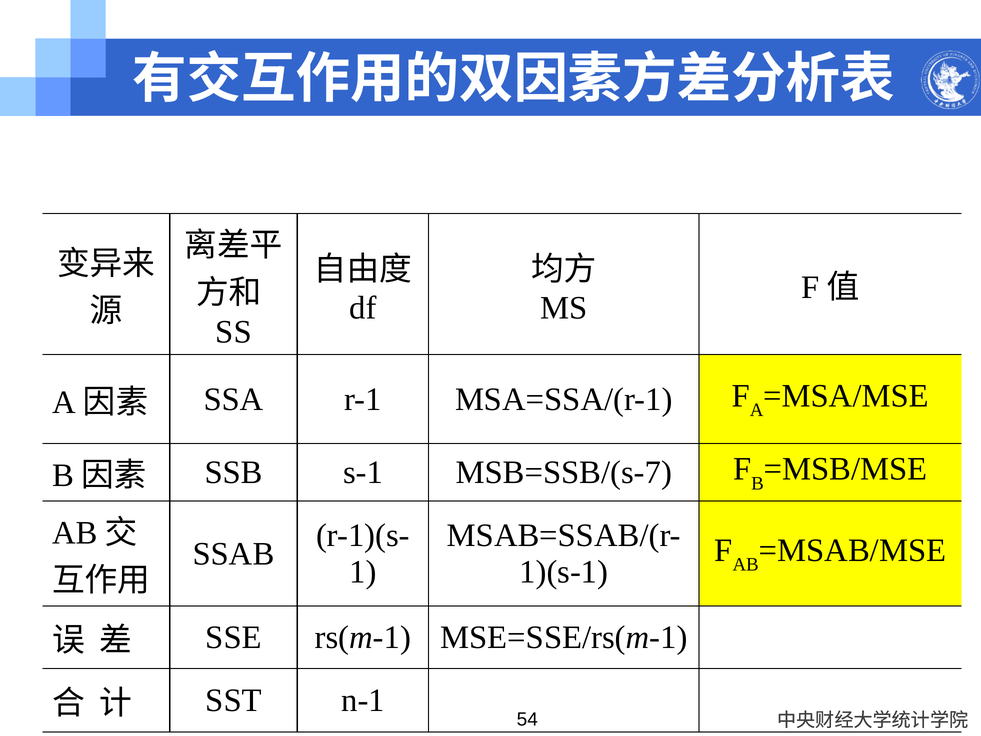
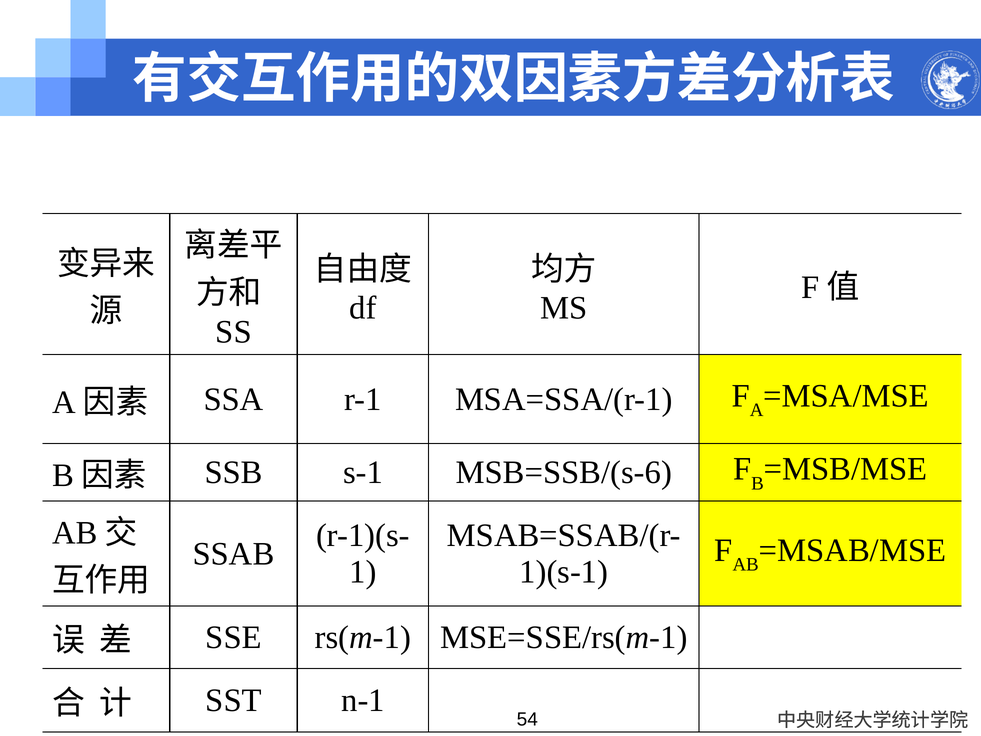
MSB=SSB/(s-7: MSB=SSB/(s-7 -> MSB=SSB/(s-6
